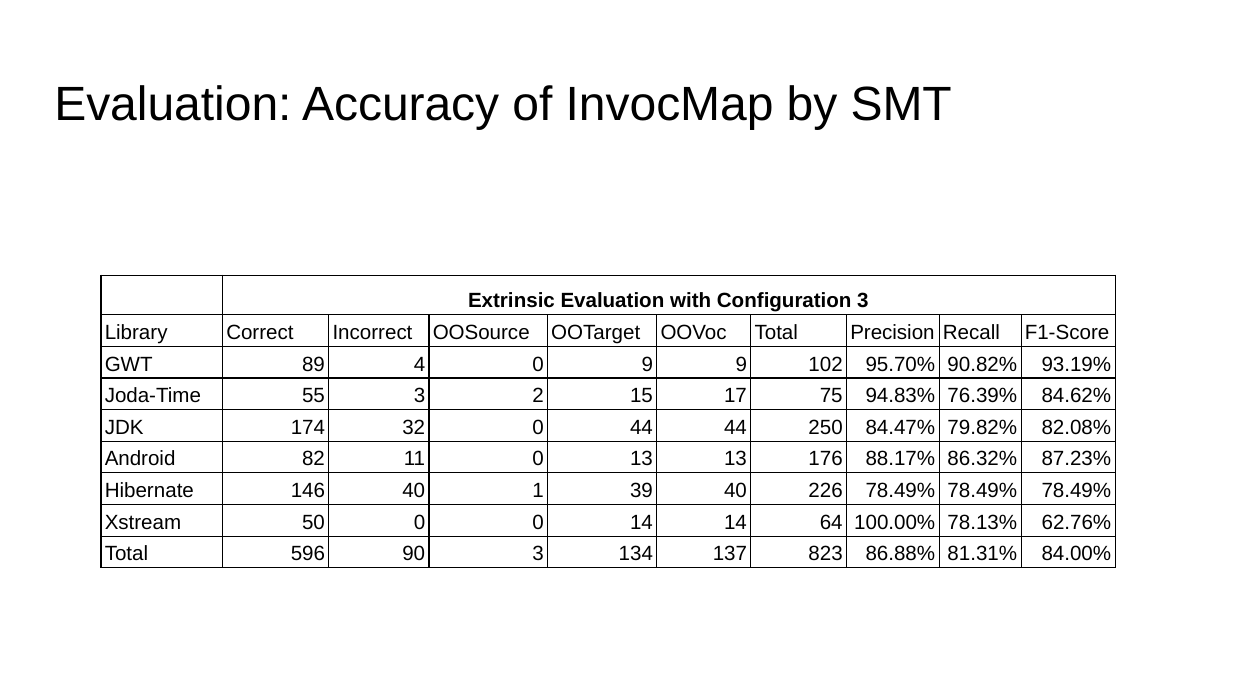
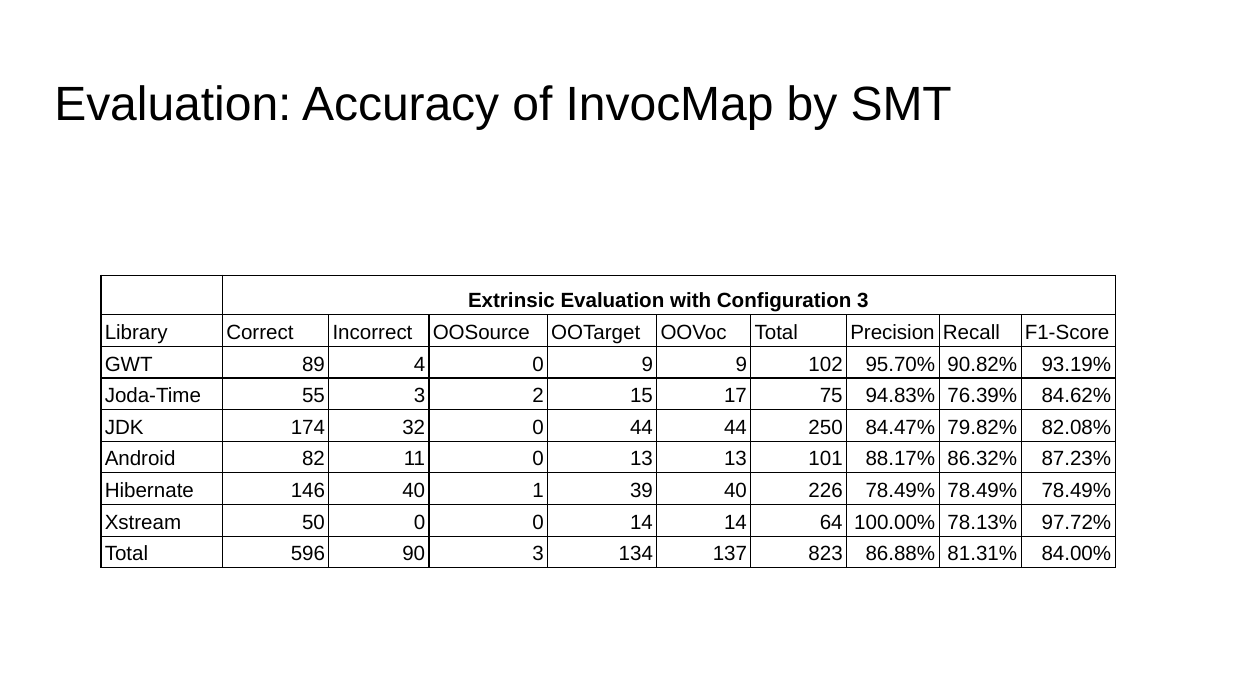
176: 176 -> 101
62.76%: 62.76% -> 97.72%
